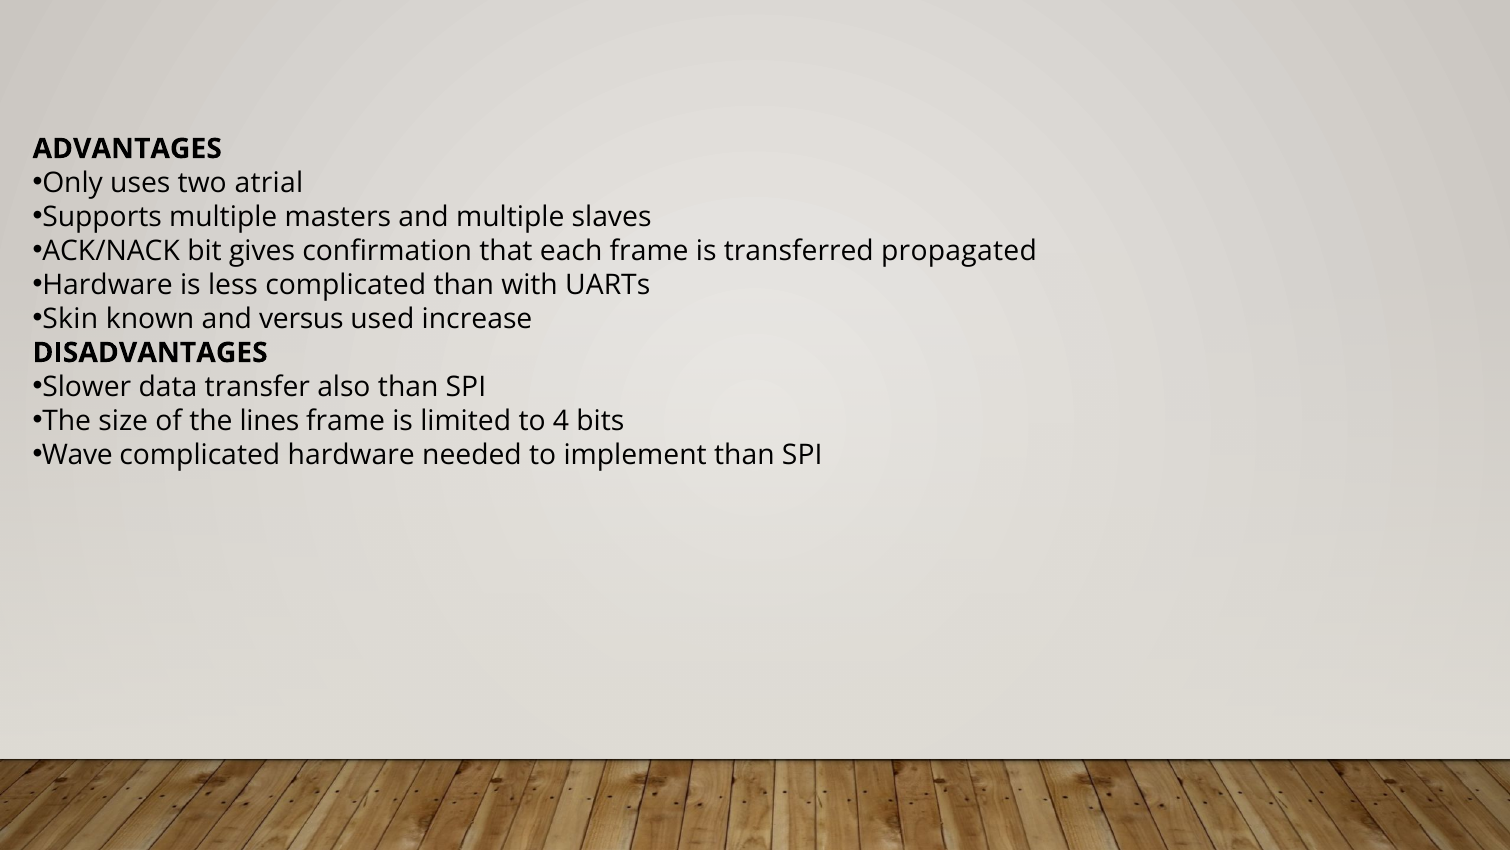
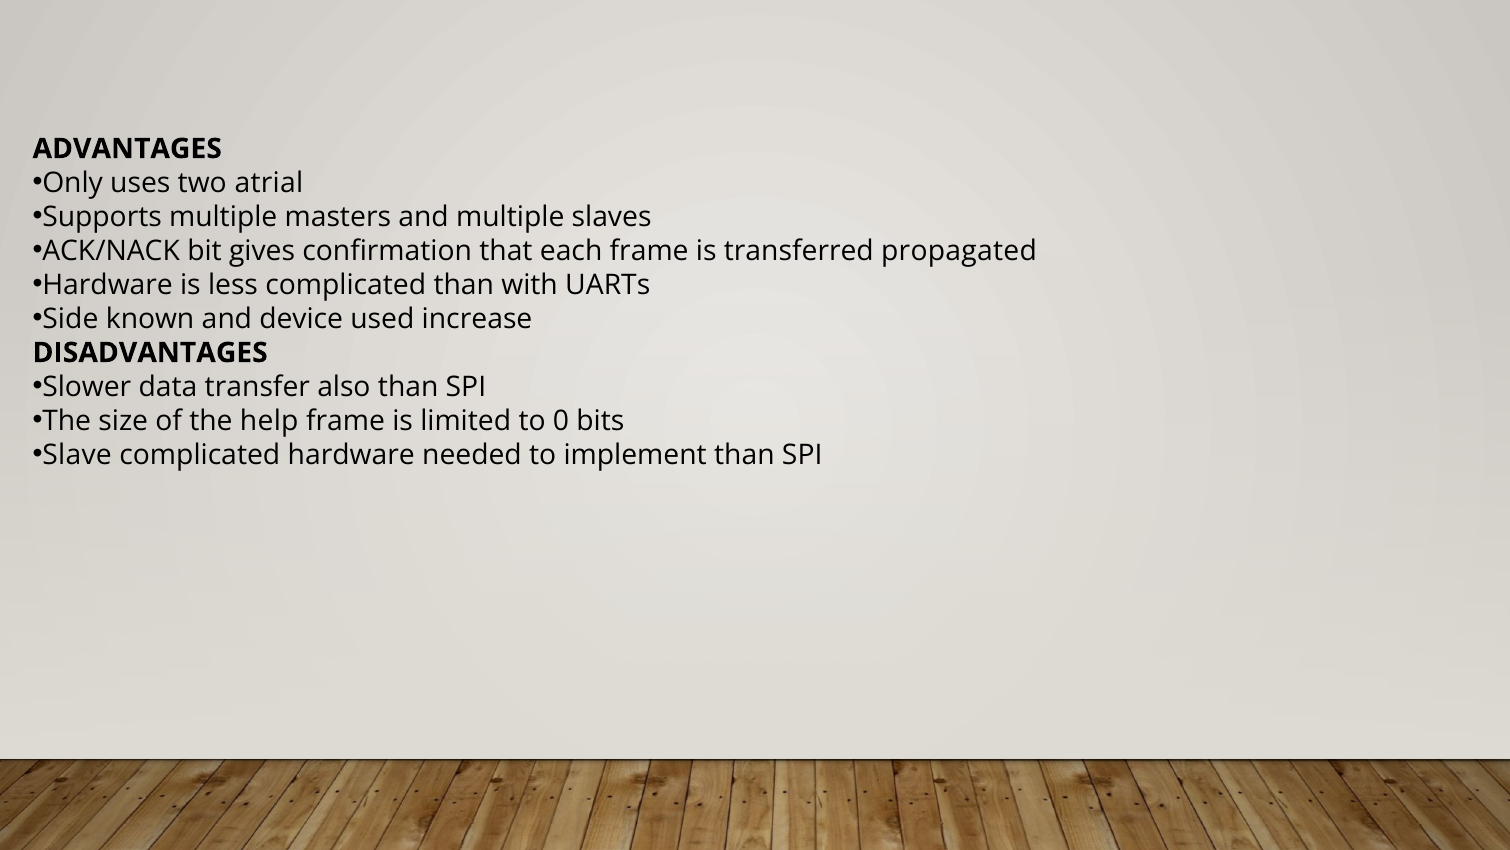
Skin: Skin -> Side
versus: versus -> device
lines: lines -> help
4: 4 -> 0
Wave: Wave -> Slave
